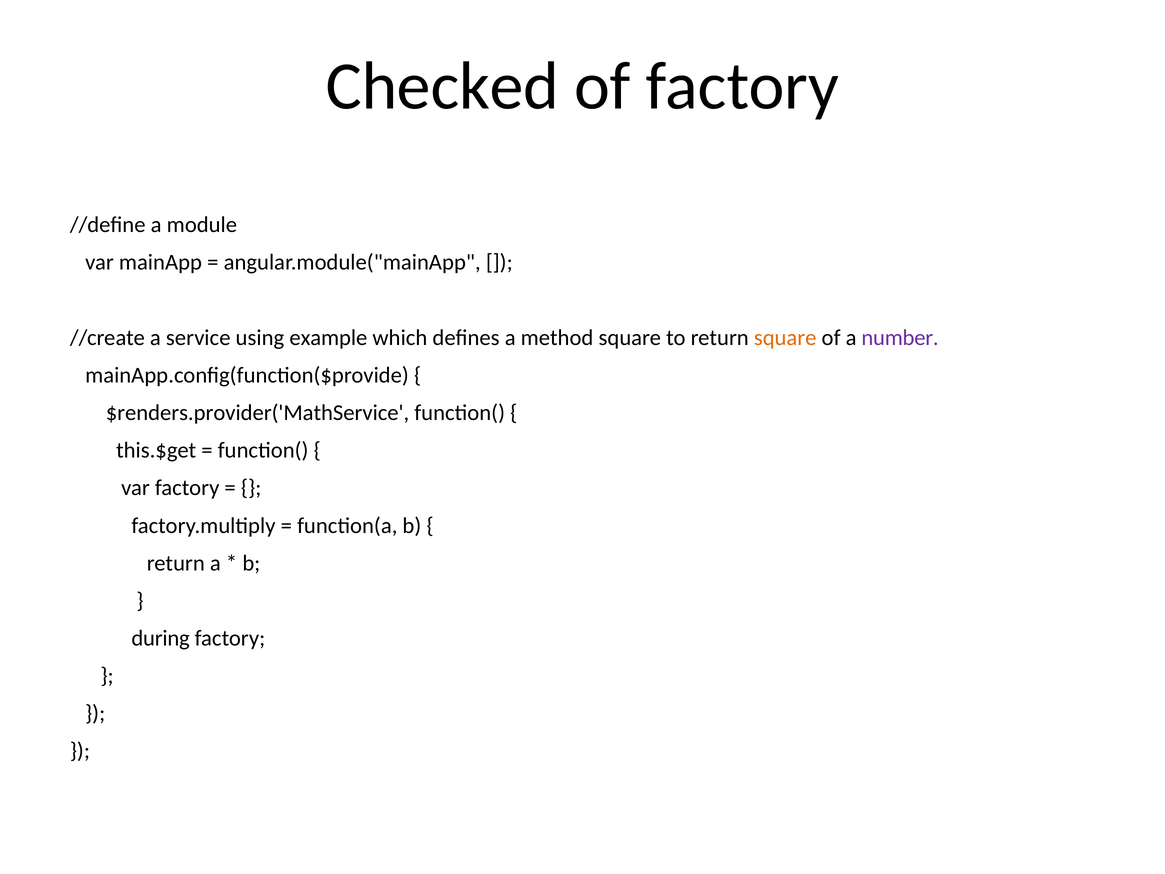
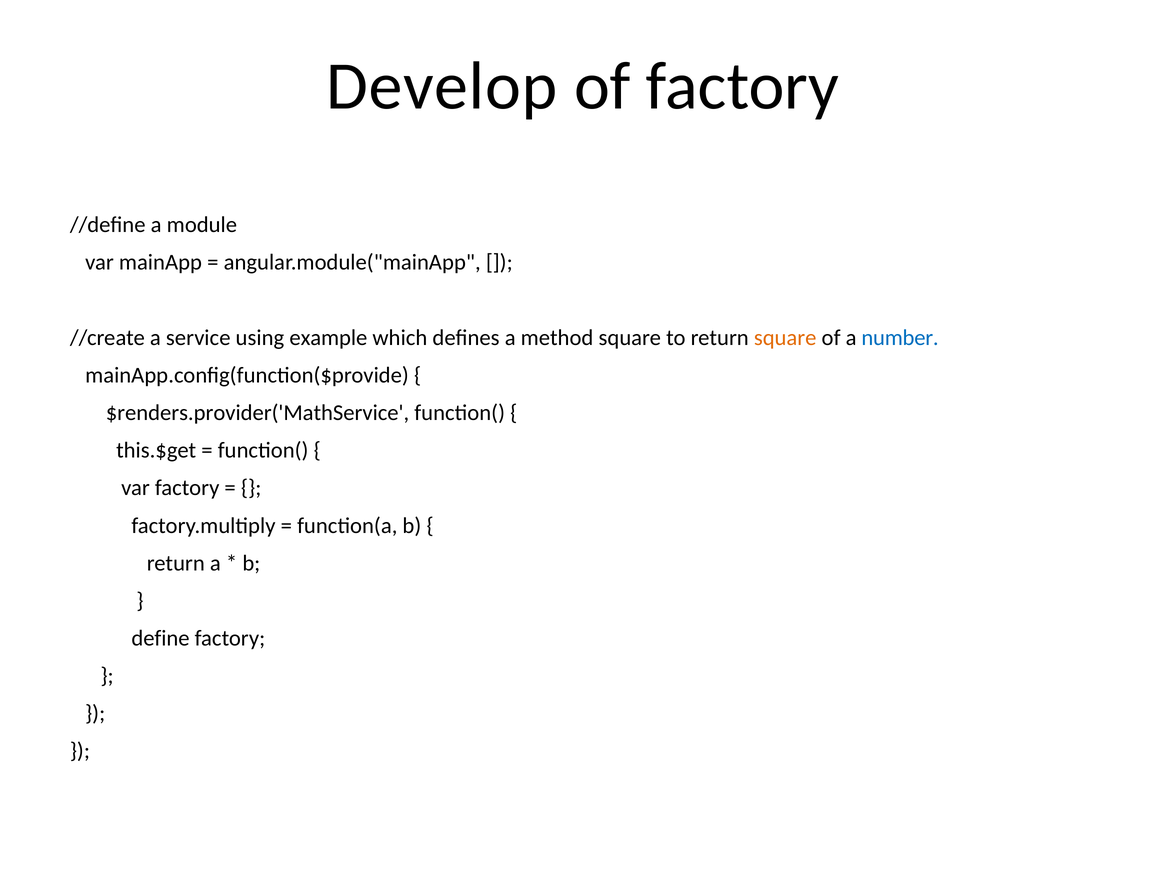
Checked: Checked -> Develop
number colour: purple -> blue
during: during -> define
